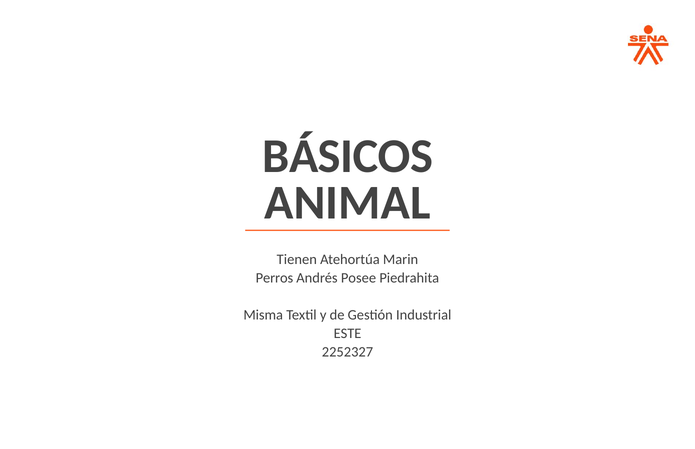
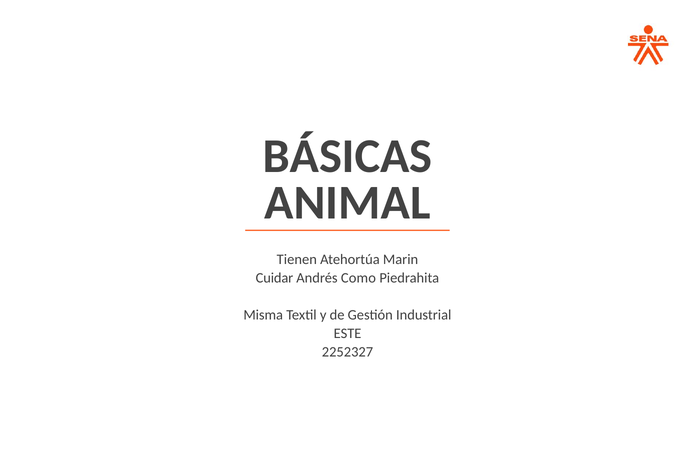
BÁSICOS: BÁSICOS -> BÁSICAS
Perros: Perros -> Cuidar
Posee: Posee -> Como
